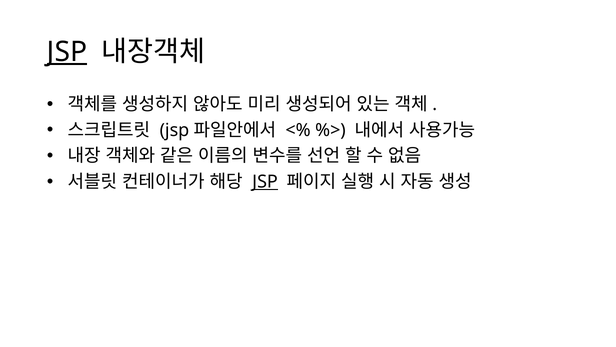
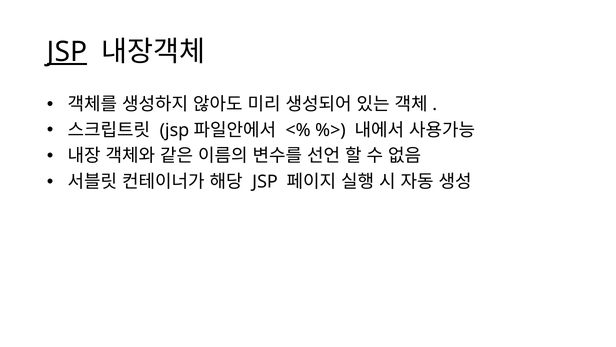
JSP at (265, 182) underline: present -> none
